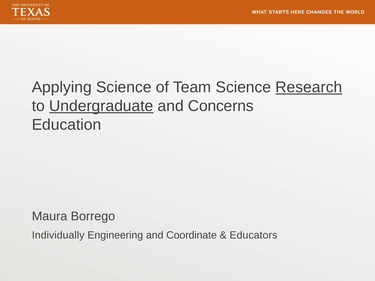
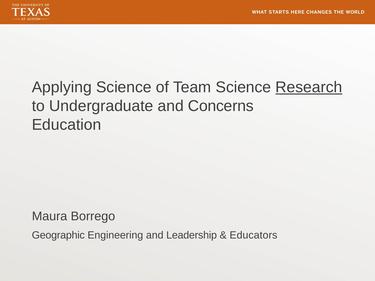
Undergraduate underline: present -> none
Individually: Individually -> Geographic
Coordinate: Coordinate -> Leadership
